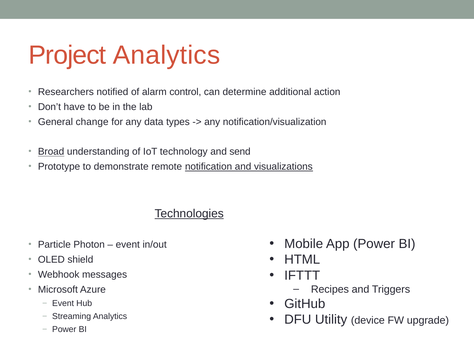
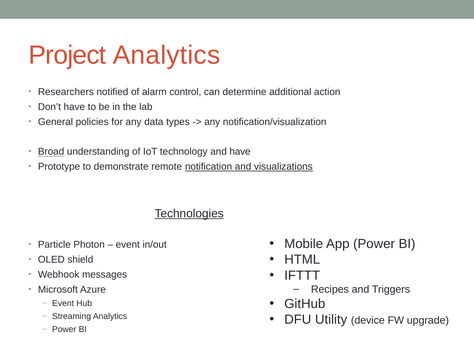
change: change -> policies
and send: send -> have
